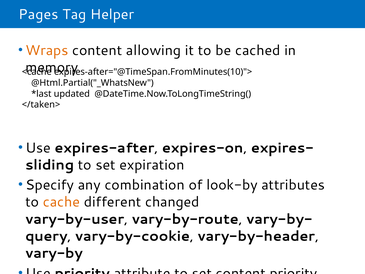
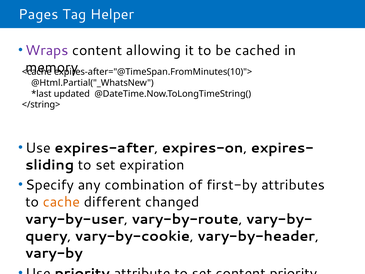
Wraps colour: orange -> purple
</taken>: </taken> -> </string>
look-by: look-by -> first-by
